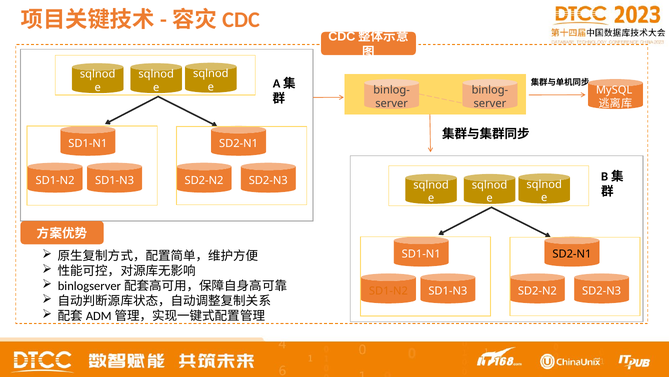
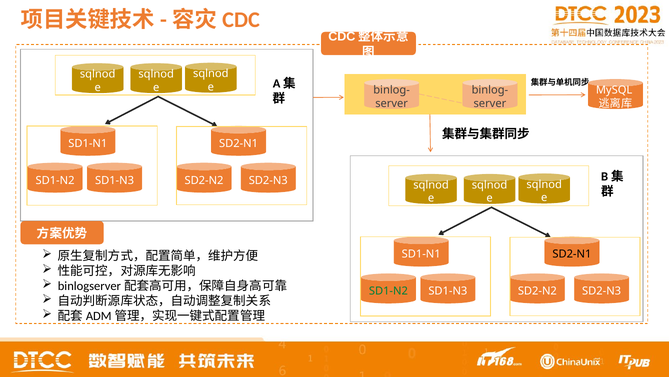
SD1-N2 at (388, 291) colour: orange -> green
